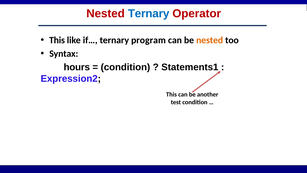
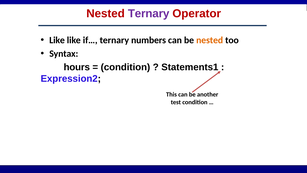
Ternary at (149, 14) colour: blue -> purple
This at (57, 40): This -> Like
program: program -> numbers
